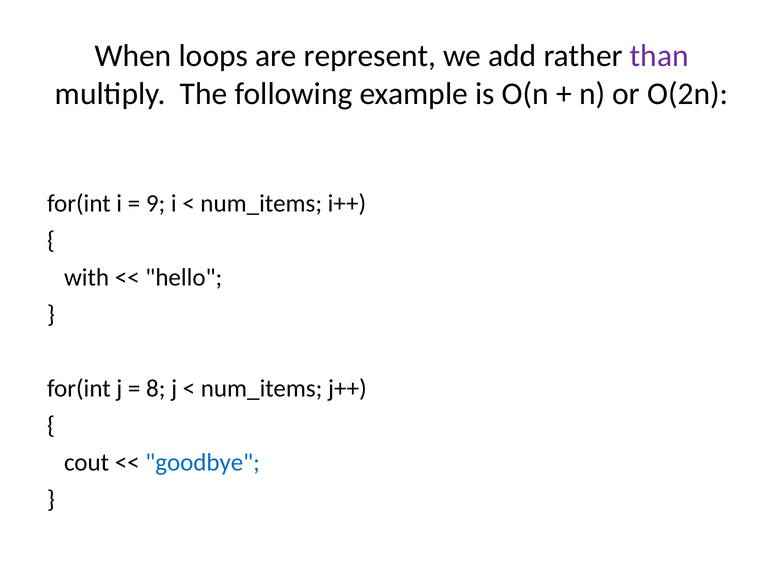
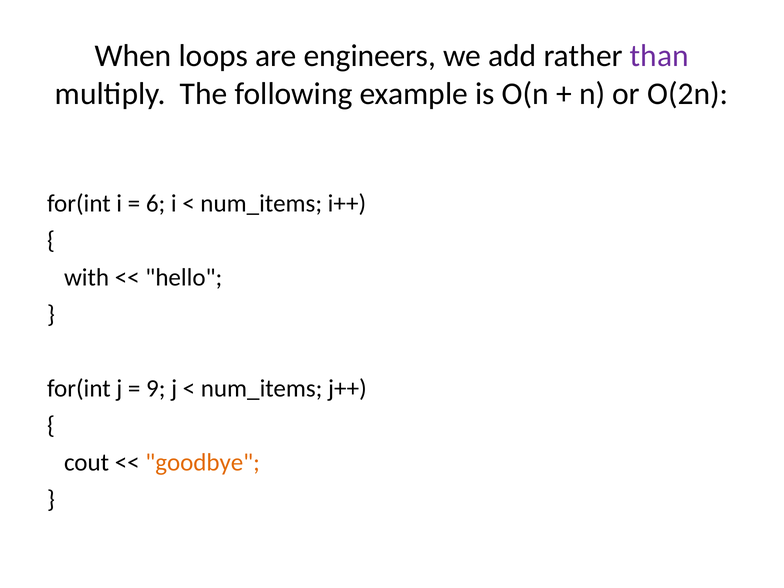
represent: represent -> engineers
9: 9 -> 6
8: 8 -> 9
goodbye colour: blue -> orange
